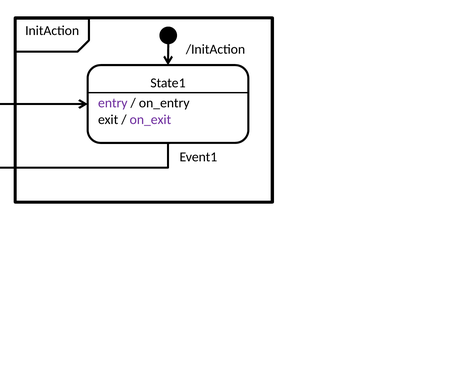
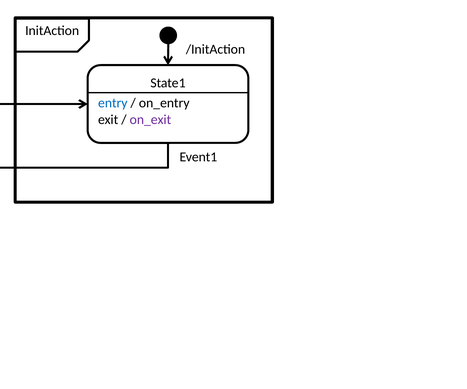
entry colour: purple -> blue
